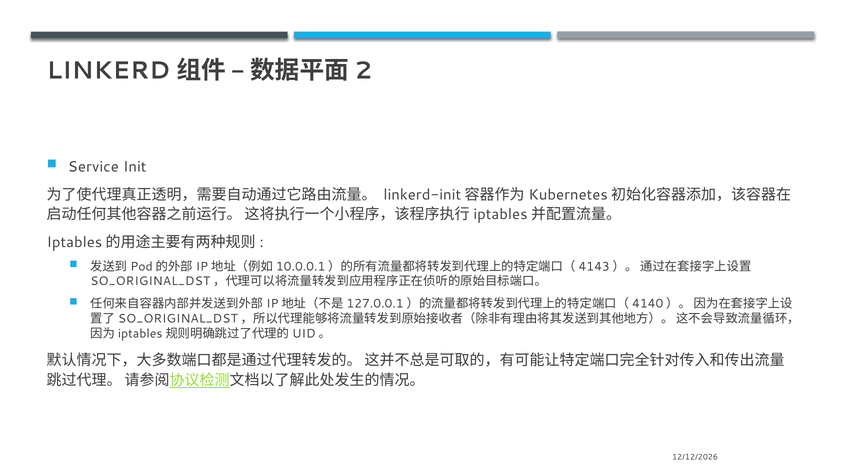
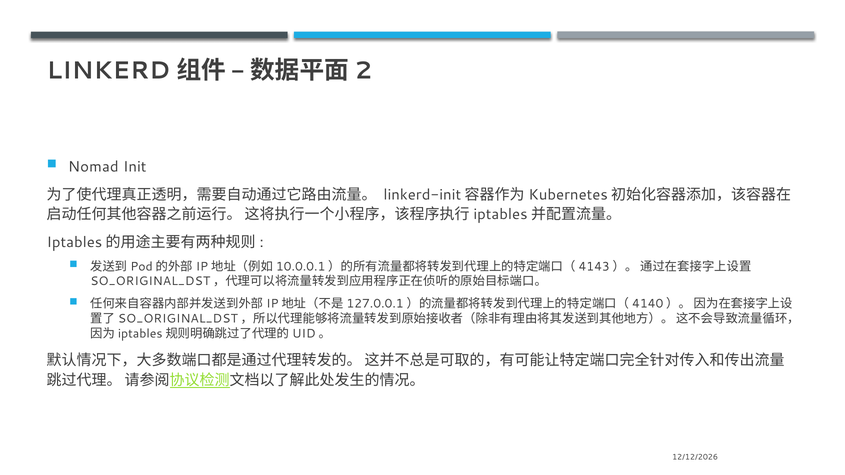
Service: Service -> Nomad
